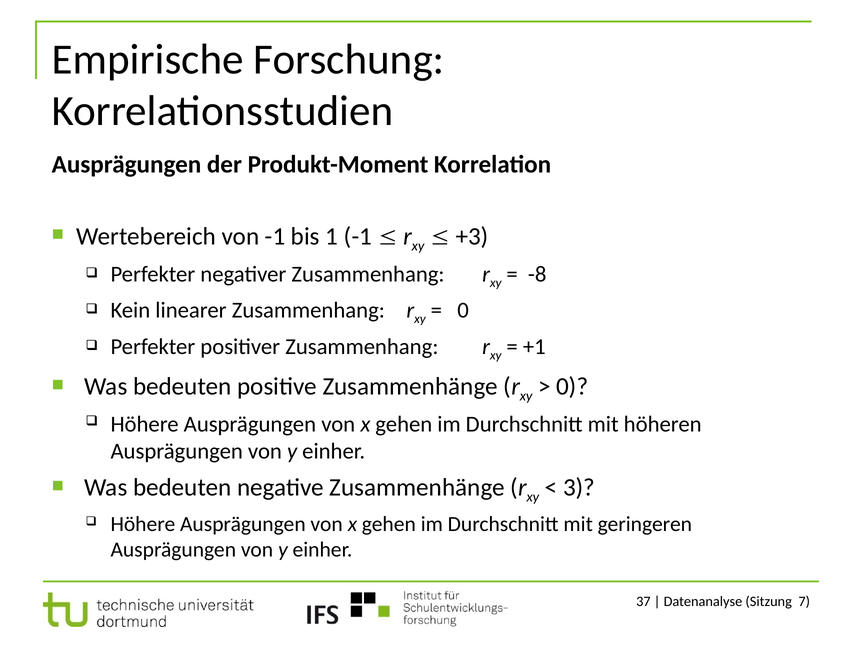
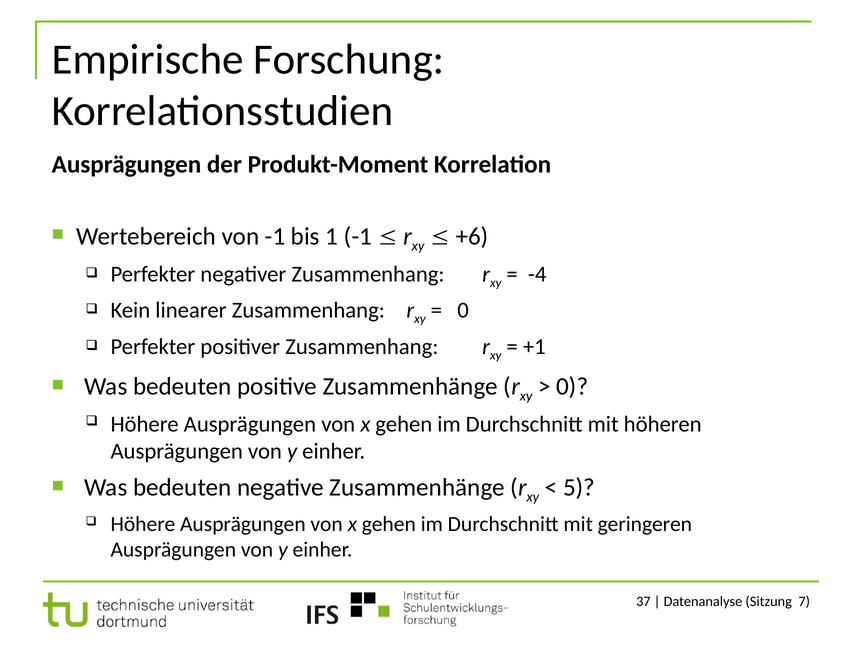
+3: +3 -> +6
-8: -8 -> -4
3: 3 -> 5
